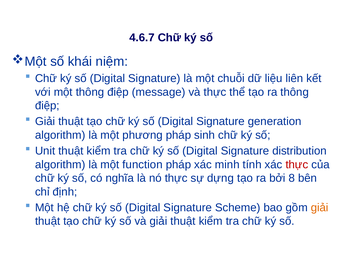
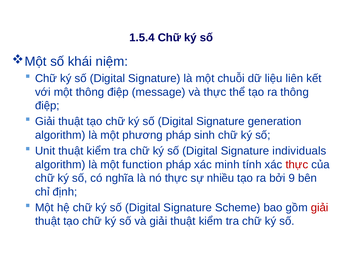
4.6.7: 4.6.7 -> 1.5.4
distribution: distribution -> individuals
dựng: dựng -> nhiều
8: 8 -> 9
giải at (320, 208) colour: orange -> red
